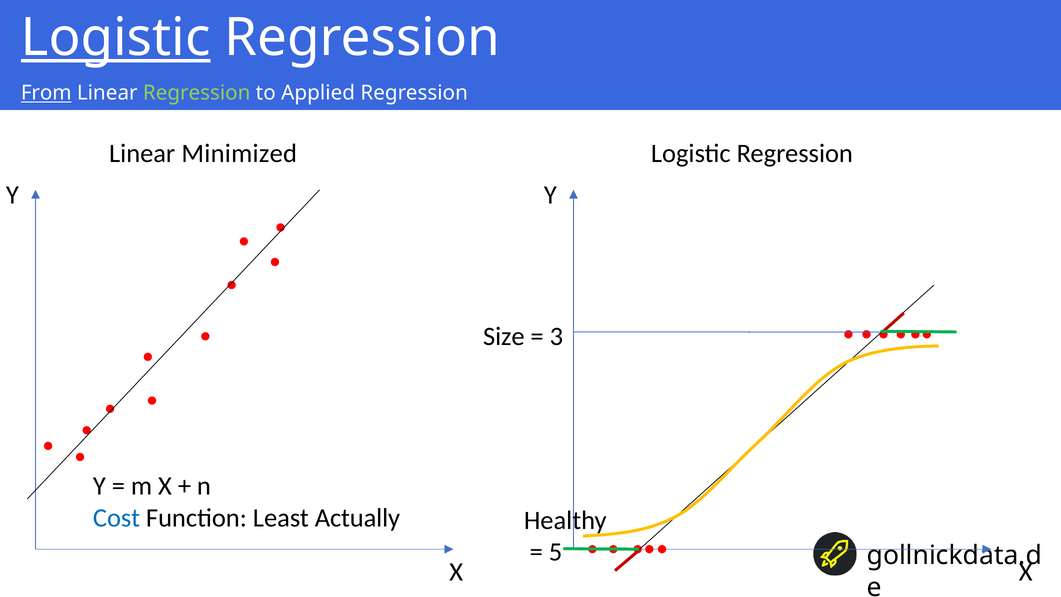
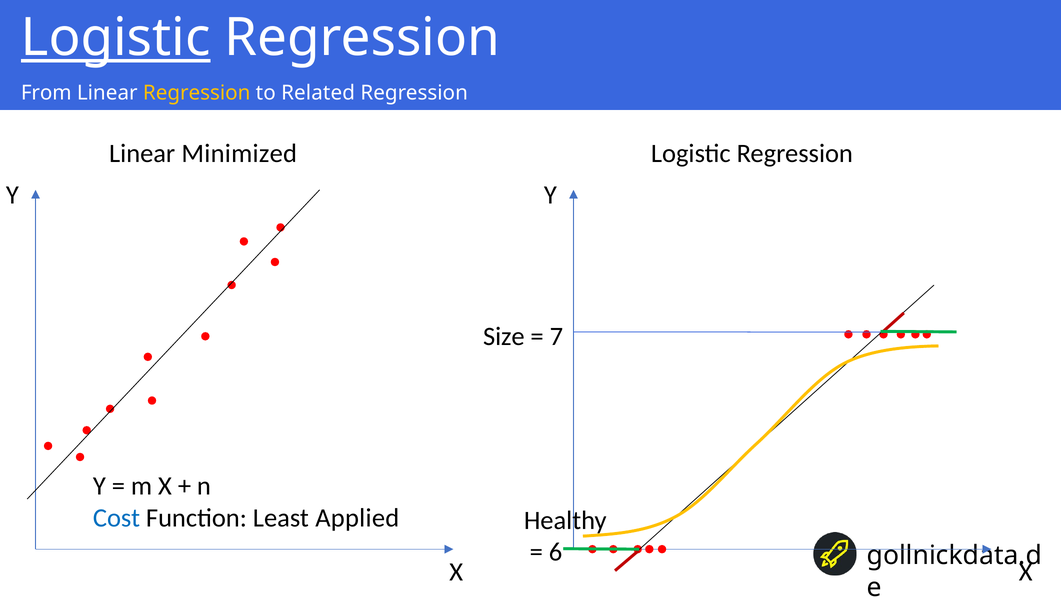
From underline: present -> none
Regression at (197, 93) colour: light green -> yellow
Applied: Applied -> Related
3: 3 -> 7
Actually: Actually -> Applied
5: 5 -> 6
